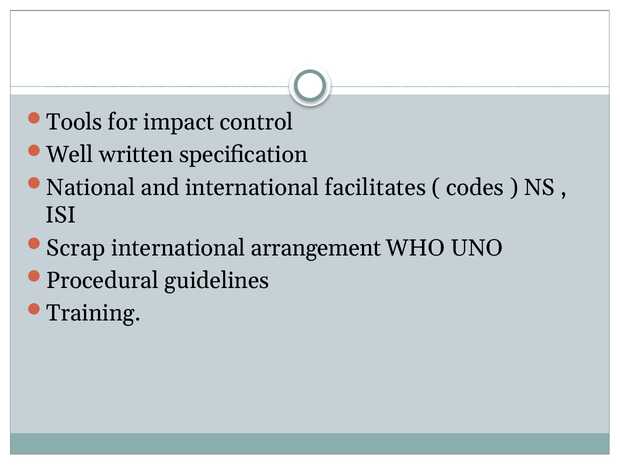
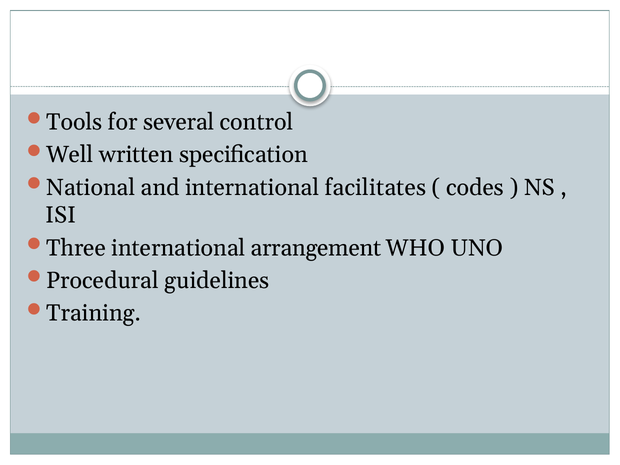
impact: impact -> several
Scrap: Scrap -> Three
